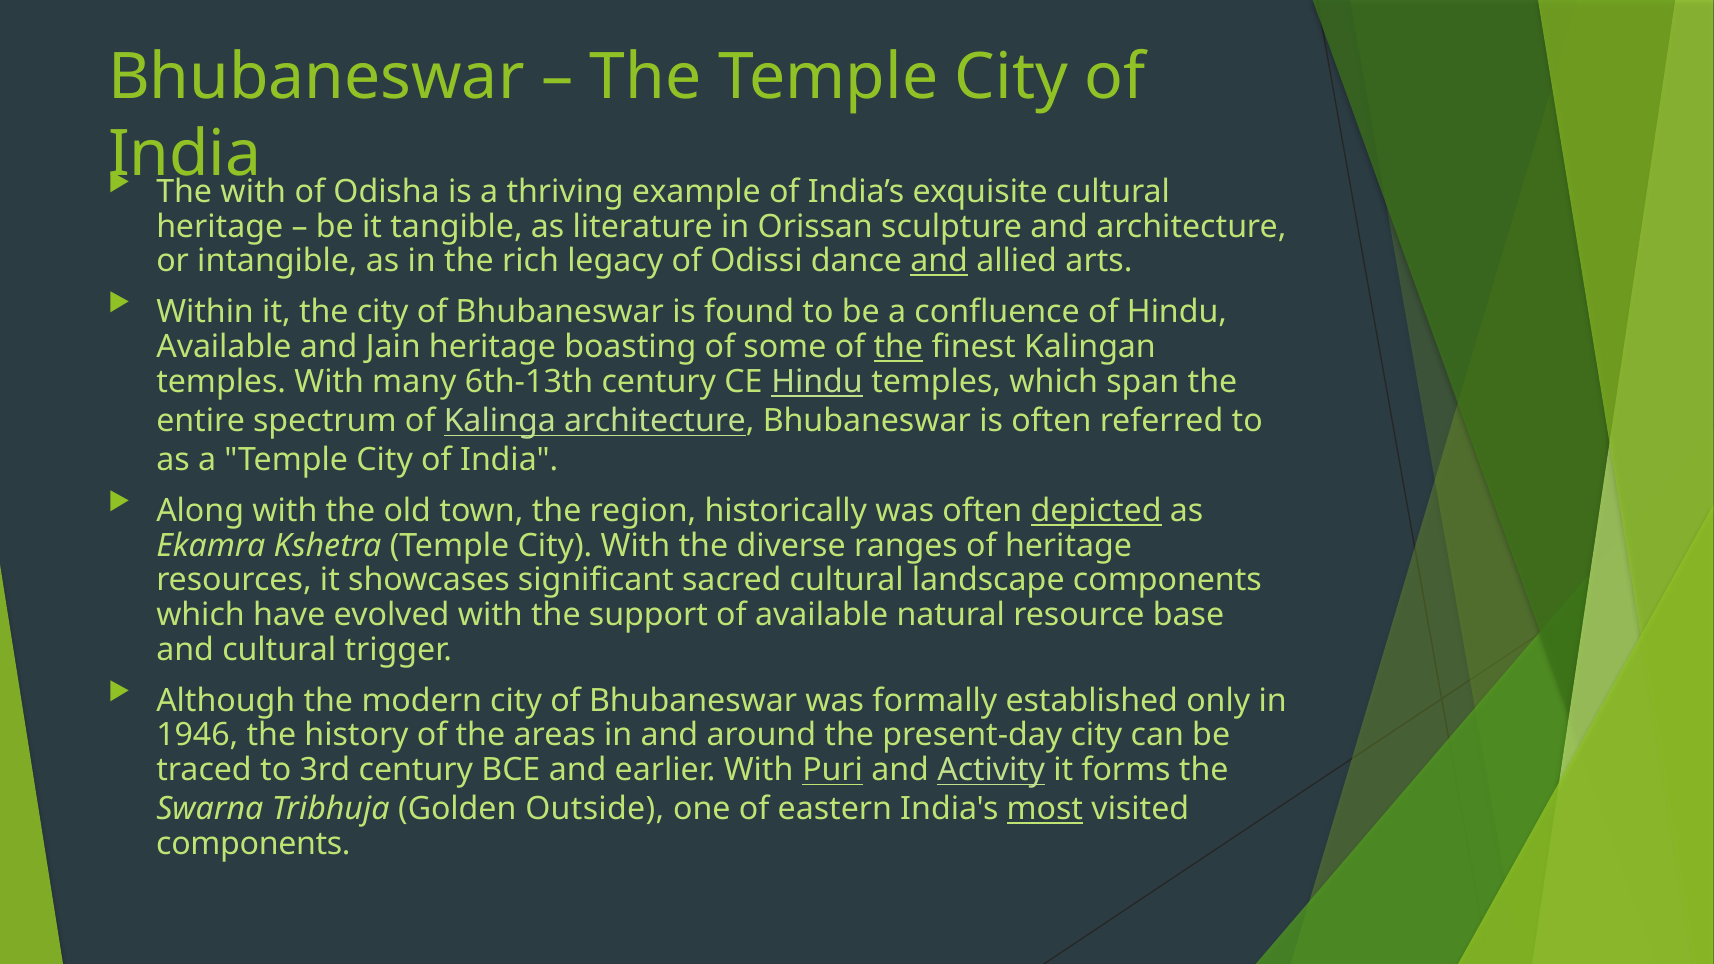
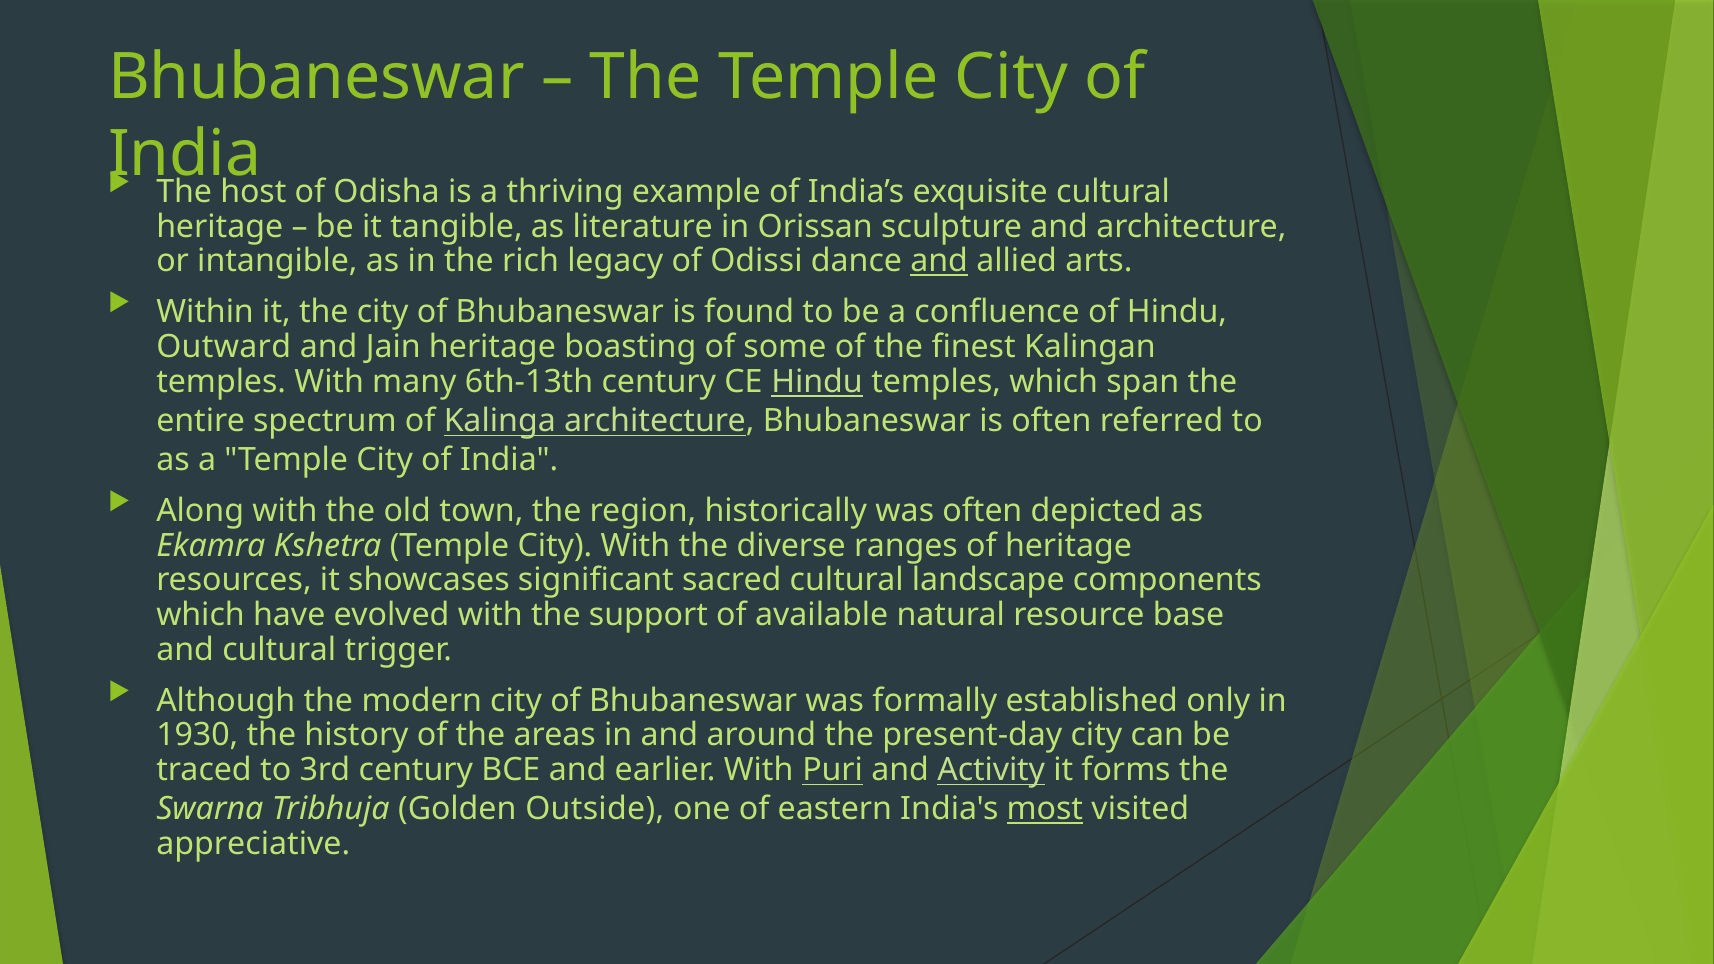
with at (253, 192): with -> host
Available at (224, 347): Available -> Outward
the at (898, 347) underline: present -> none
depicted underline: present -> none
1946: 1946 -> 1930
components at (253, 844): components -> appreciative
